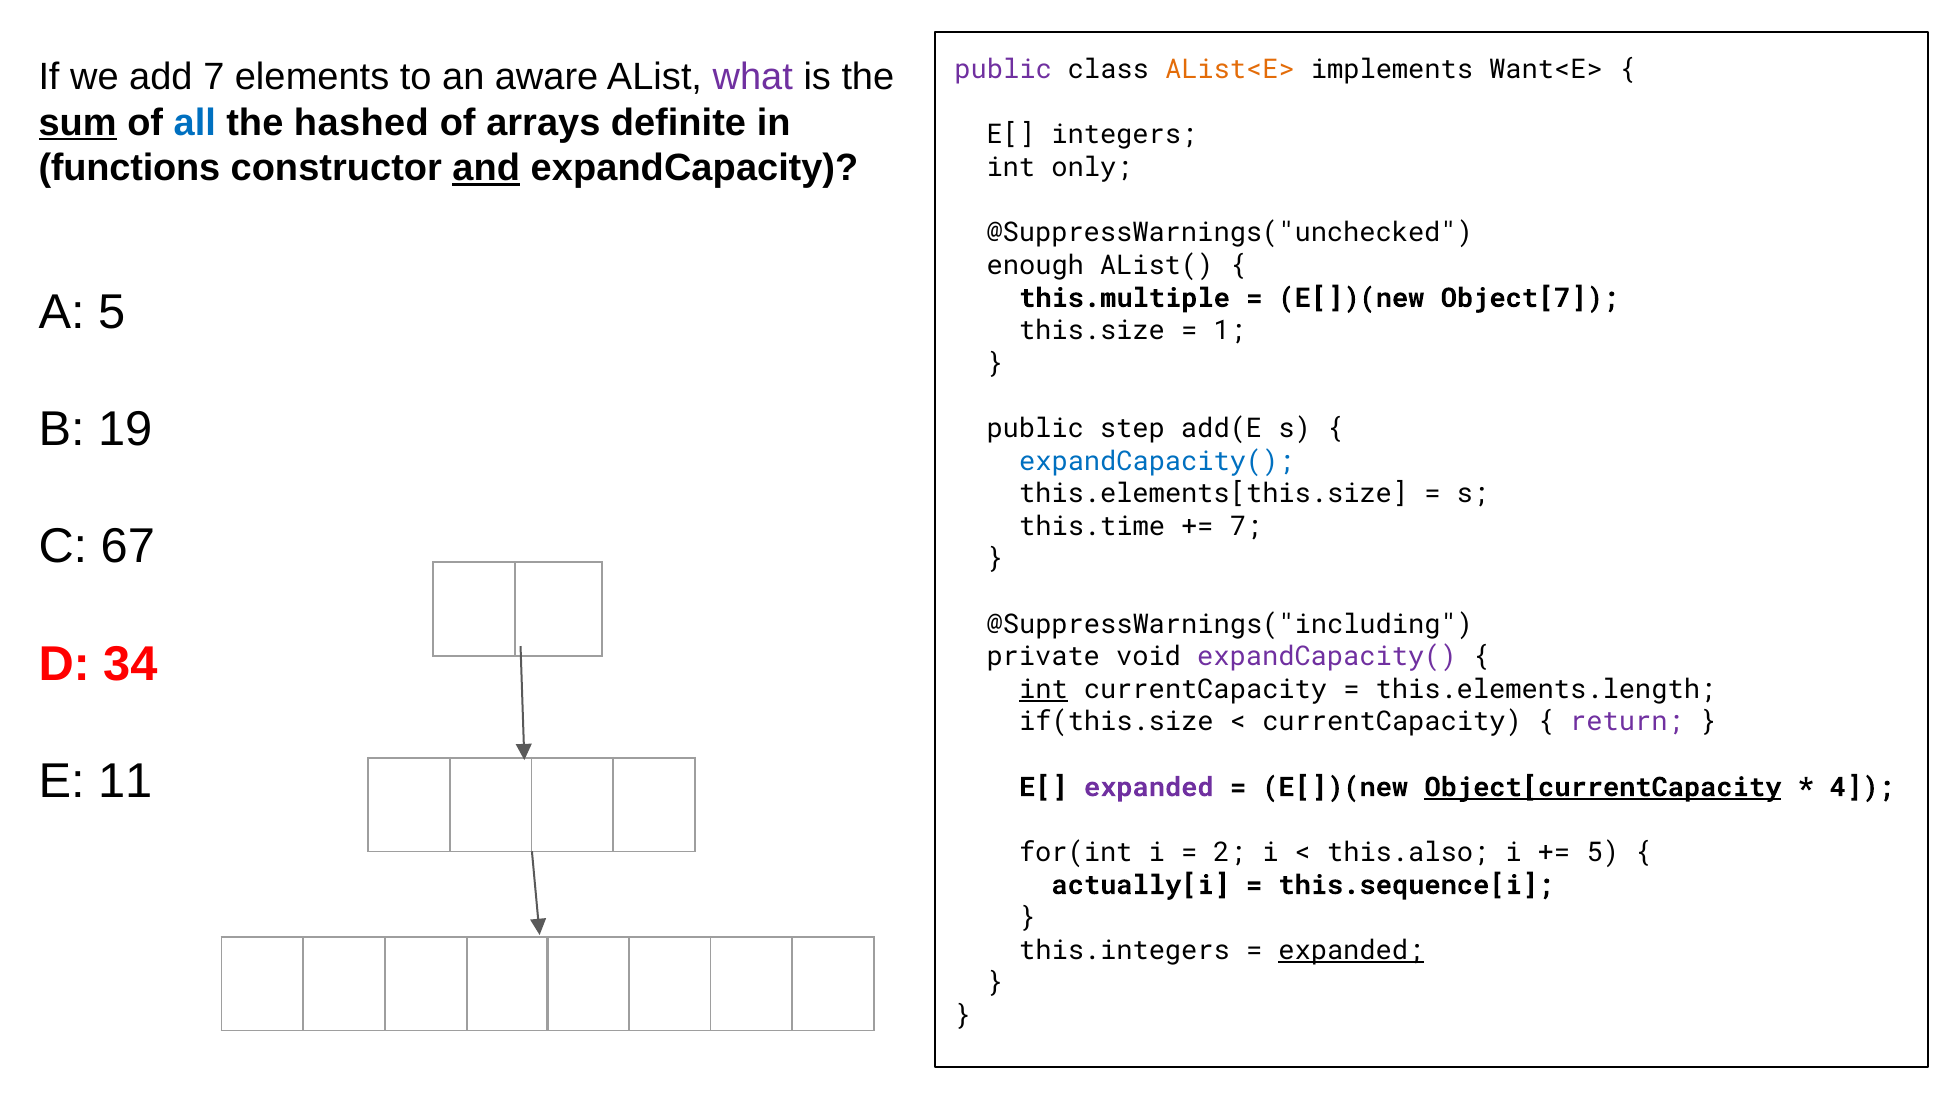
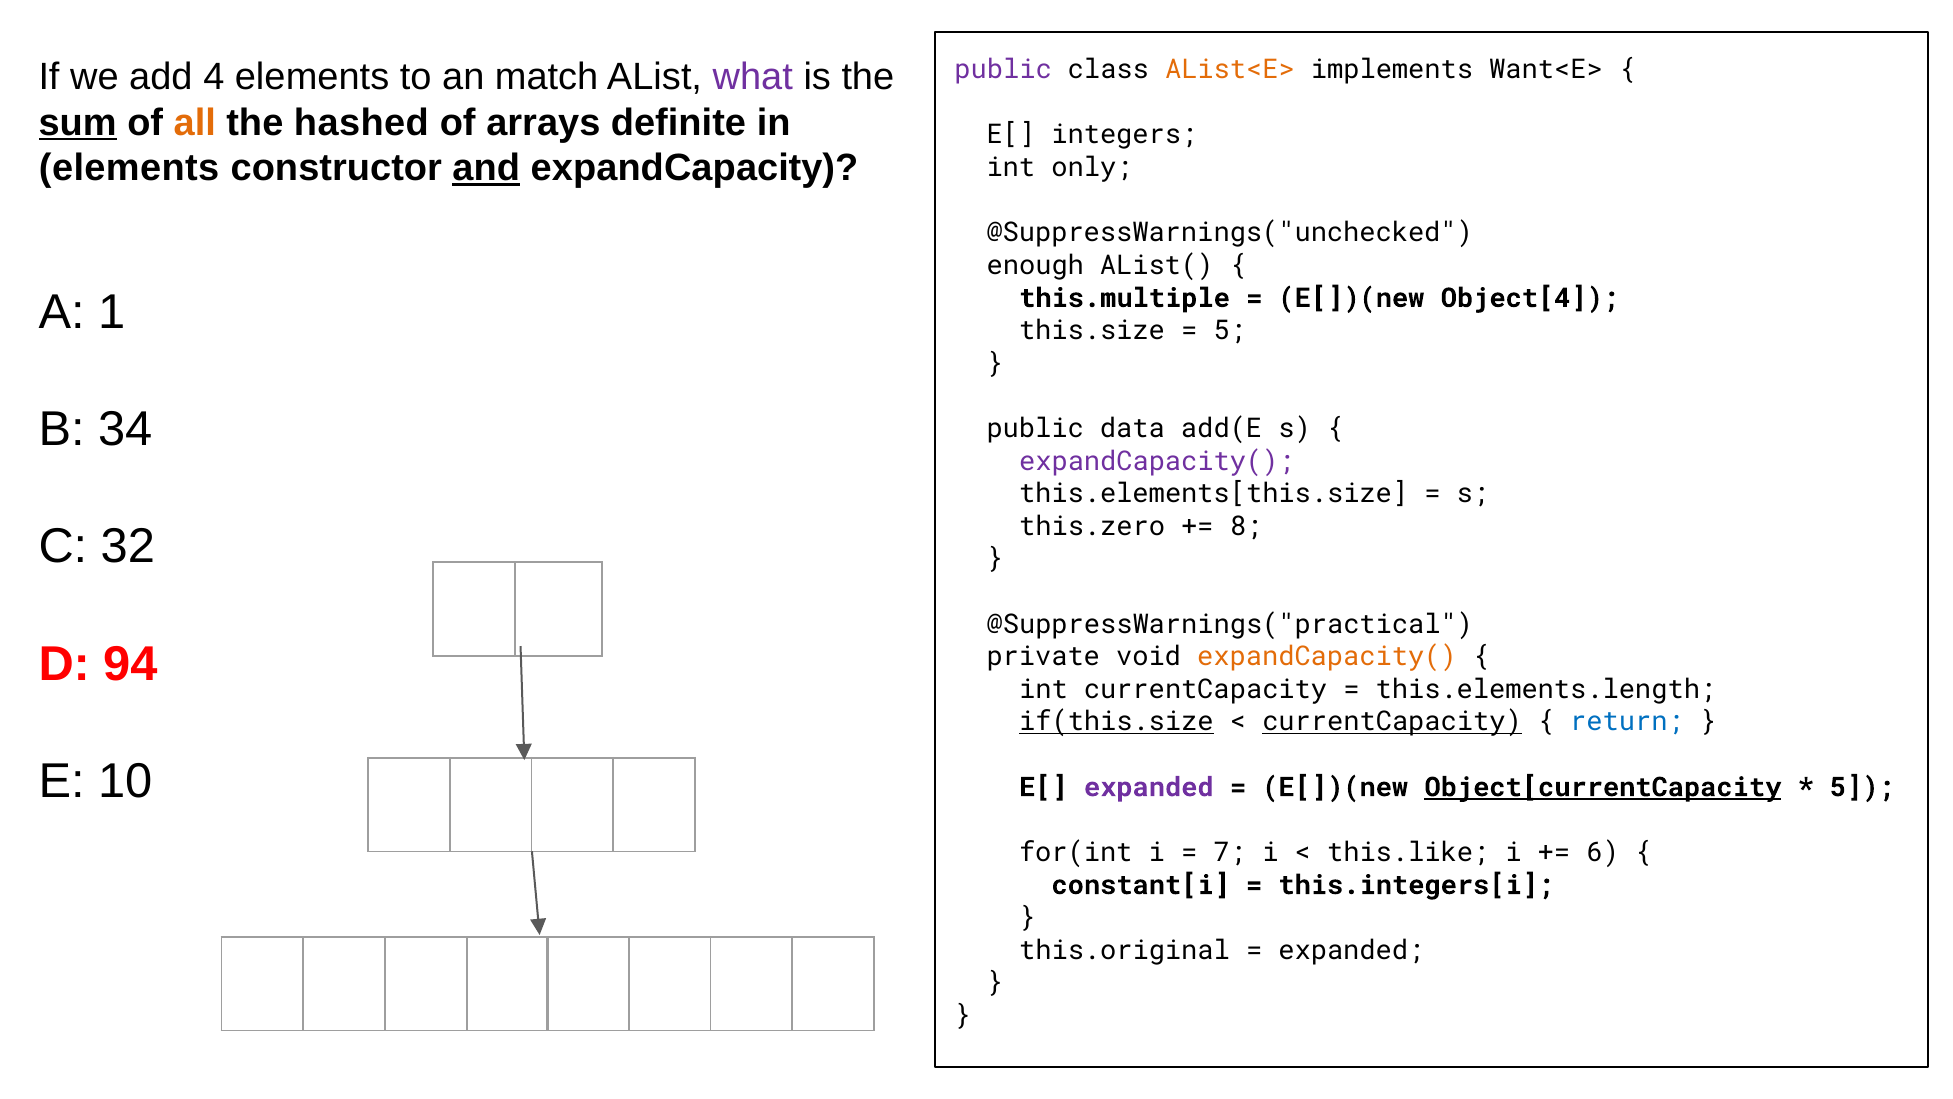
add 7: 7 -> 4
aware: aware -> match
all colour: blue -> orange
functions at (129, 168): functions -> elements
Object[7: Object[7 -> Object[4
A 5: 5 -> 1
1 at (1230, 331): 1 -> 5
19: 19 -> 34
step: step -> data
expandCapacity( at (1157, 461) colour: blue -> purple
this.time: this.time -> this.zero
7 at (1246, 526): 7 -> 8
67: 67 -> 32
@SuppressWarnings("including: @SuppressWarnings("including -> @SuppressWarnings("practical
34: 34 -> 94
expandCapacity( at (1327, 657) colour: purple -> orange
int at (1043, 689) underline: present -> none
if(this.size underline: none -> present
currentCapacity at (1392, 722) underline: none -> present
return colour: purple -> blue
11: 11 -> 10
4 at (1862, 787): 4 -> 5
2: 2 -> 7
this.also: this.also -> this.like
5 at (1603, 852): 5 -> 6
actually[i: actually[i -> constant[i
this.sequence[i: this.sequence[i -> this.integers[i
this.integers: this.integers -> this.original
expanded at (1351, 950) underline: present -> none
